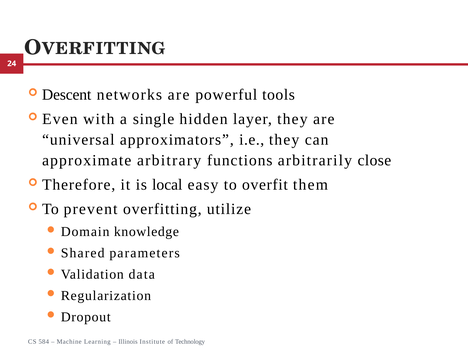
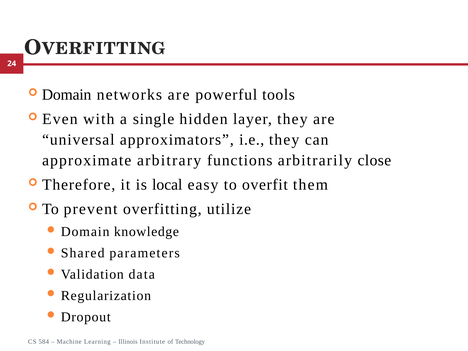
Descent at (67, 95): Descent -> Domain
